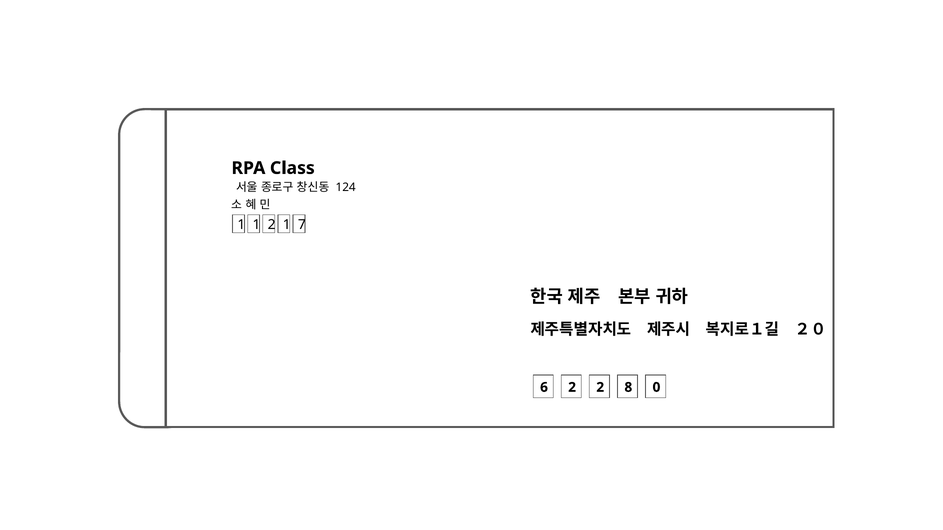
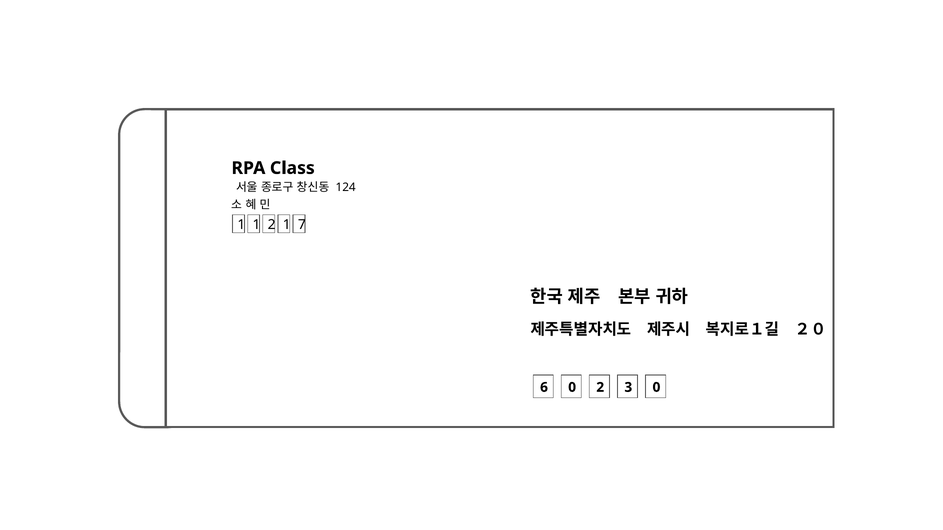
6 2: 2 -> 0
8: 8 -> 3
